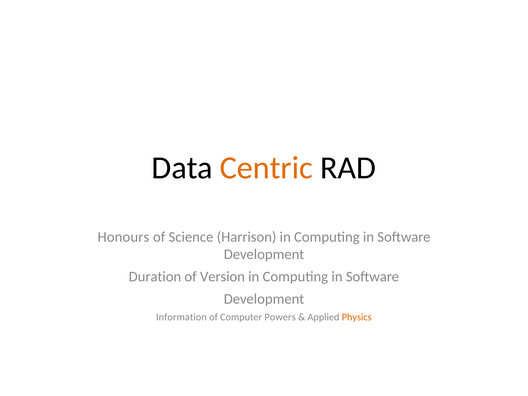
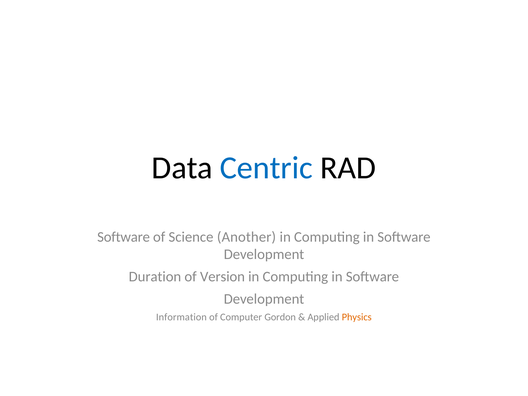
Centric colour: orange -> blue
Honours at (123, 237): Honours -> Software
Harrison: Harrison -> Another
Powers: Powers -> Gordon
